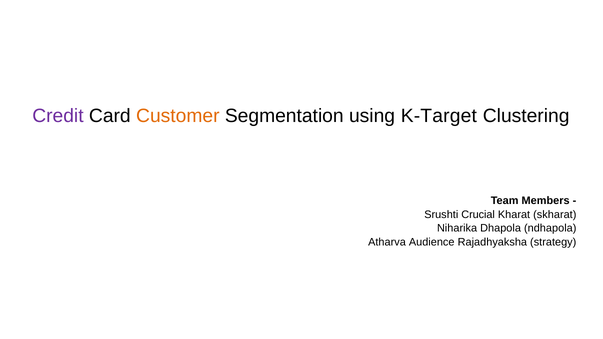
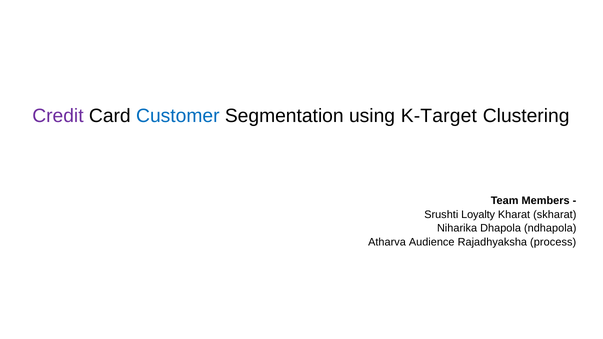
Customer colour: orange -> blue
Crucial: Crucial -> Loyalty
strategy: strategy -> process
